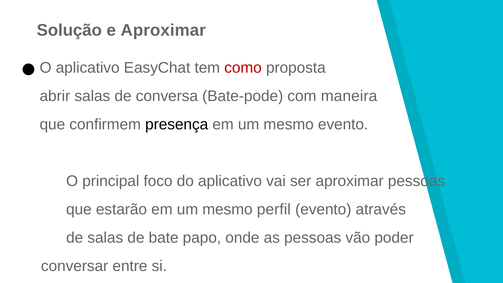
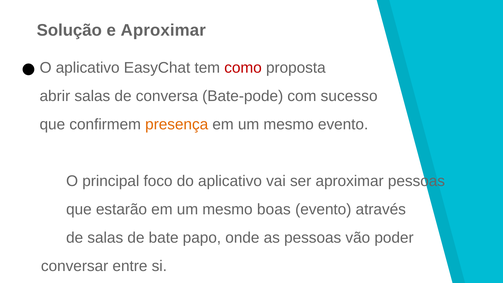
maneira: maneira -> sucesso
presença colour: black -> orange
perfil: perfil -> boas
